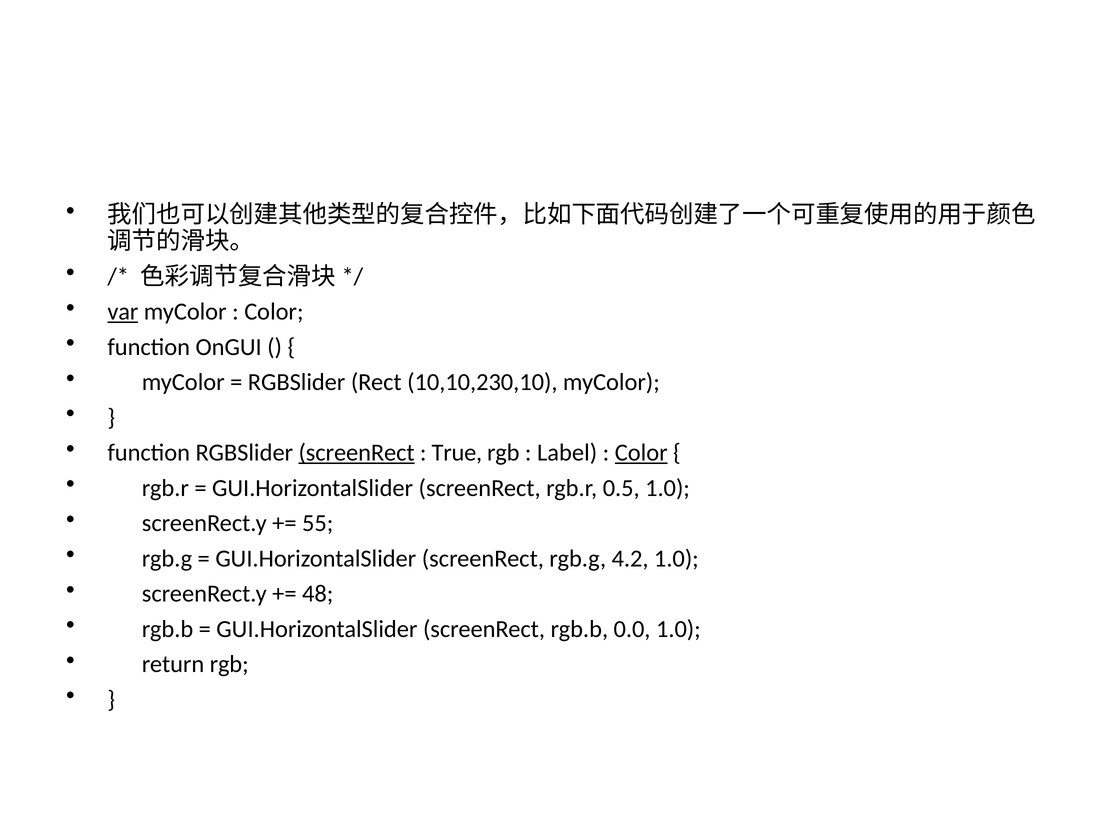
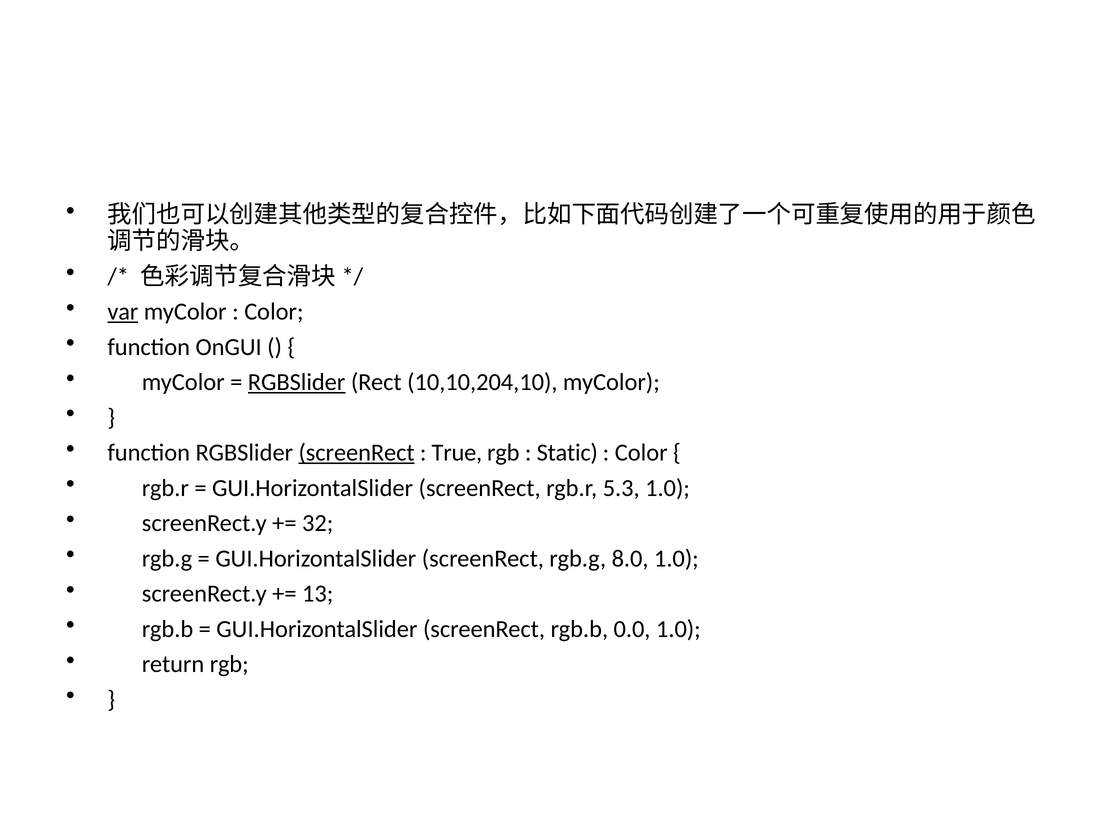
RGBSlider at (297, 382) underline: none -> present
10,10,230,10: 10,10,230,10 -> 10,10,204,10
Label: Label -> Static
Color at (641, 453) underline: present -> none
0.5: 0.5 -> 5.3
55: 55 -> 32
4.2: 4.2 -> 8.0
48: 48 -> 13
